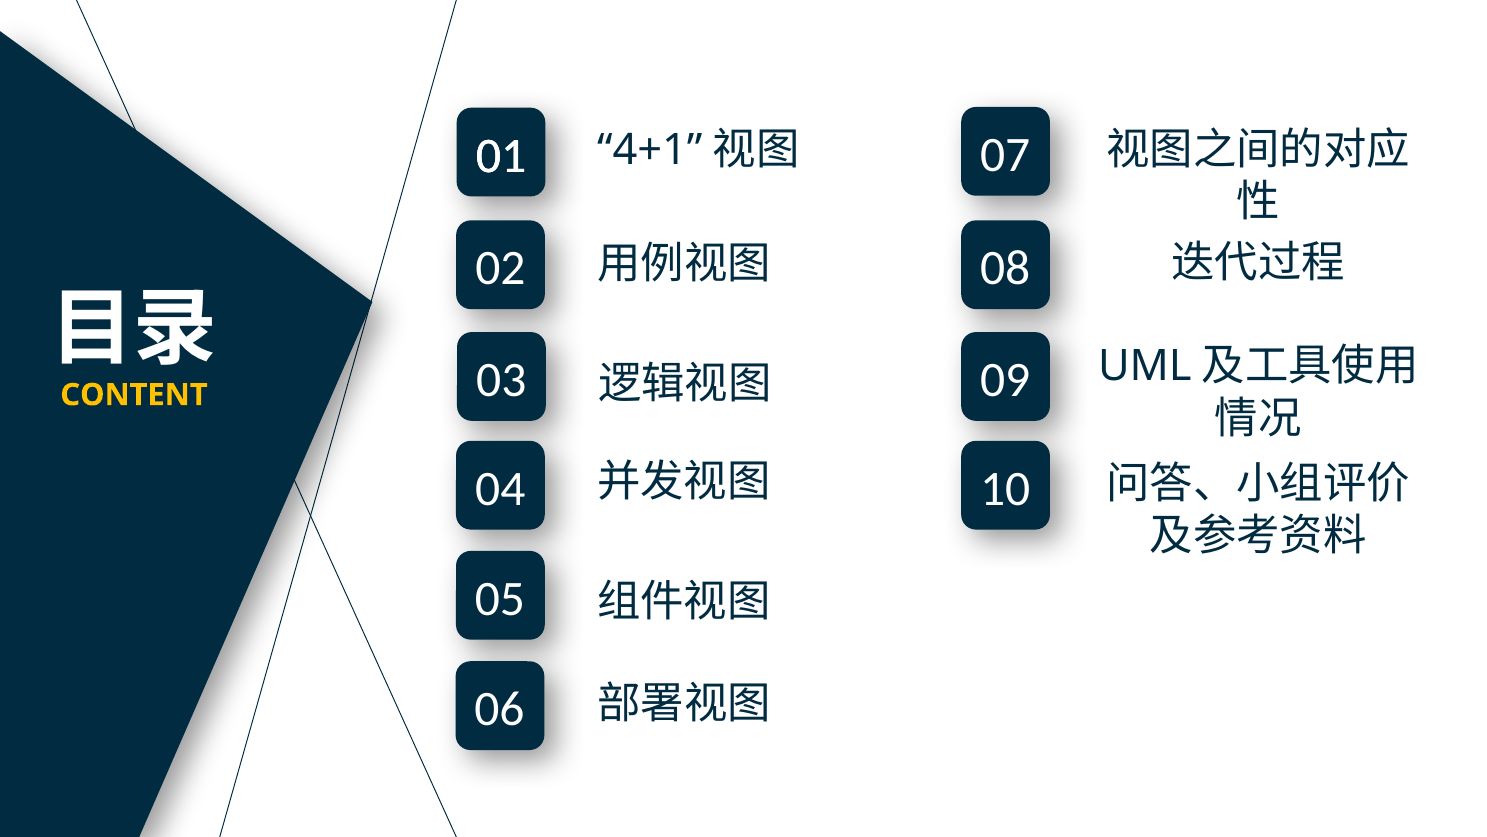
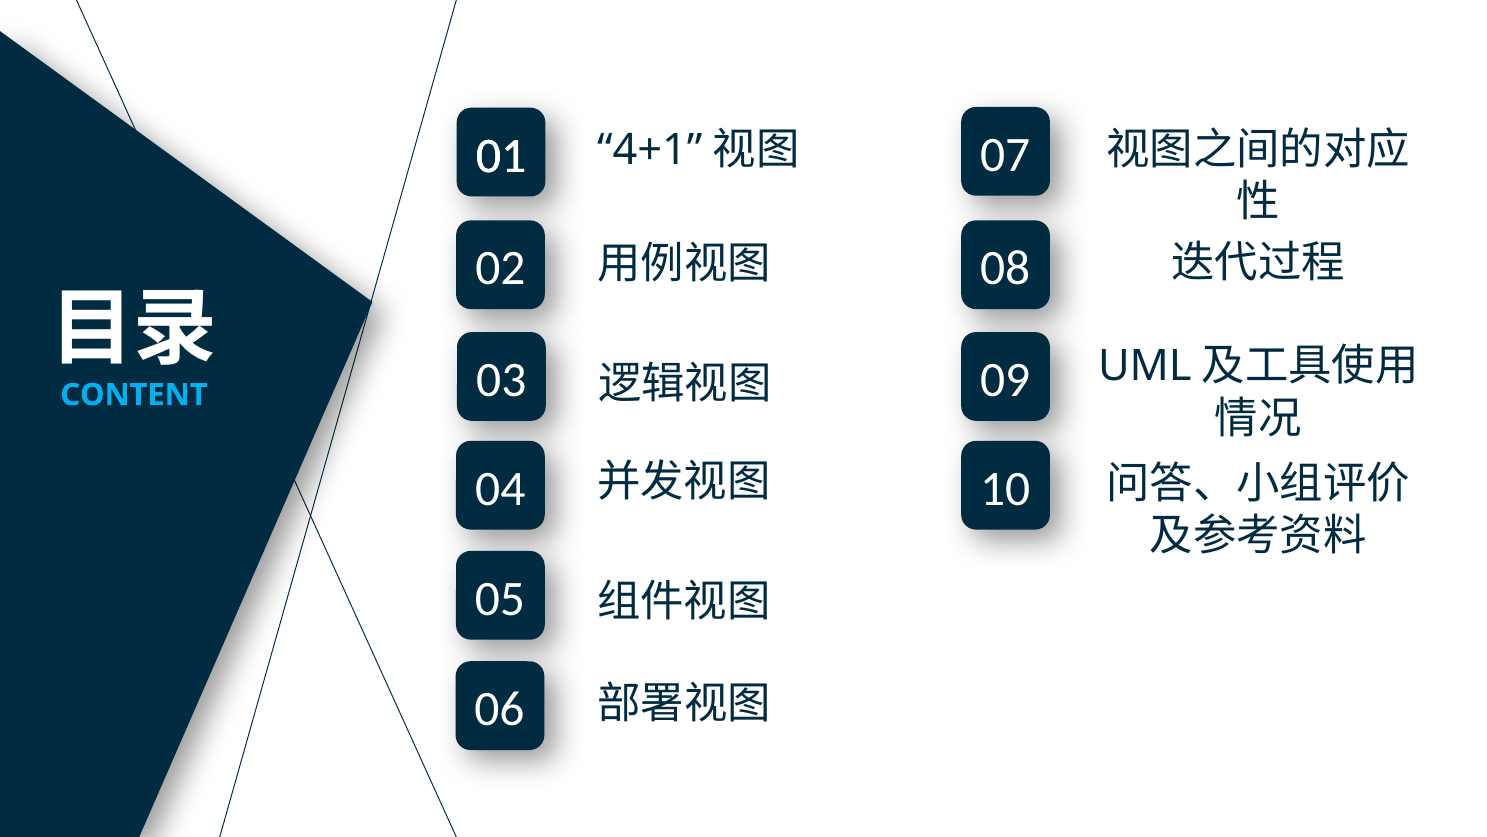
CONTENT colour: yellow -> light blue
